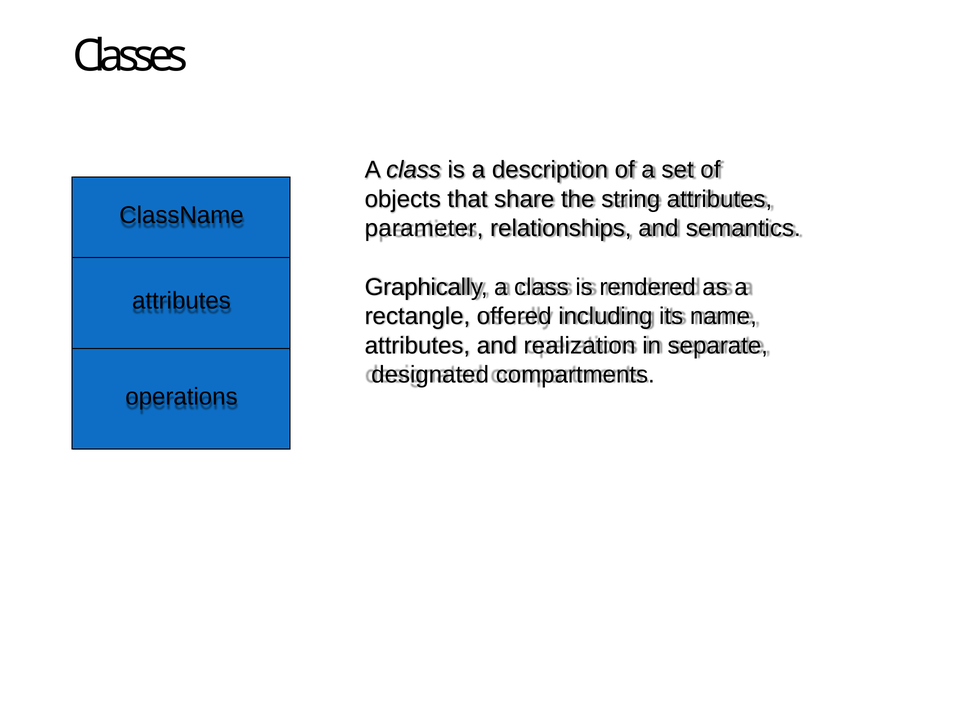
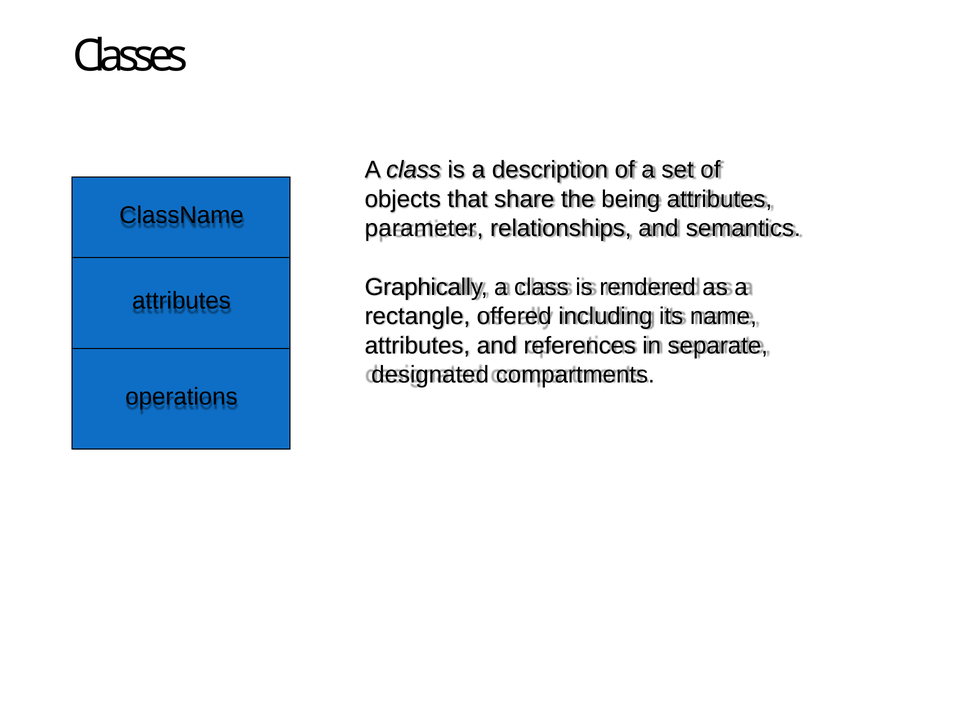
string: string -> being
realization: realization -> references
